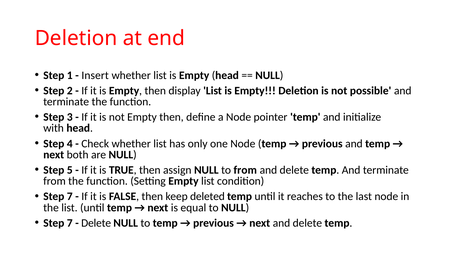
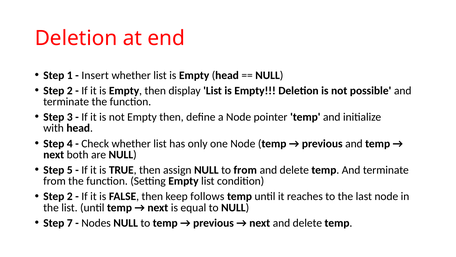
7 at (70, 196): 7 -> 2
deleted: deleted -> follows
Delete at (96, 223): Delete -> Nodes
